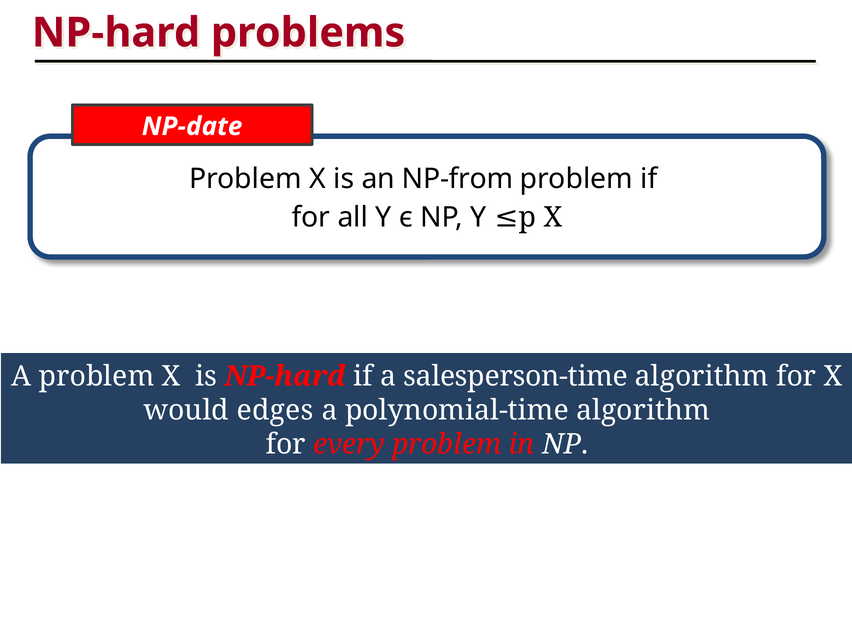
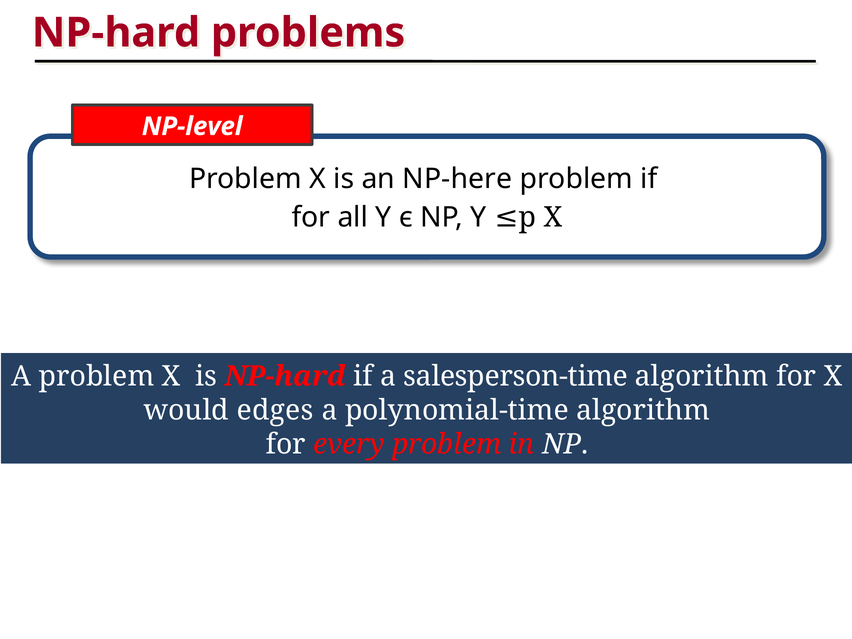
NP-date: NP-date -> NP-level
NP-from: NP-from -> NP-here
